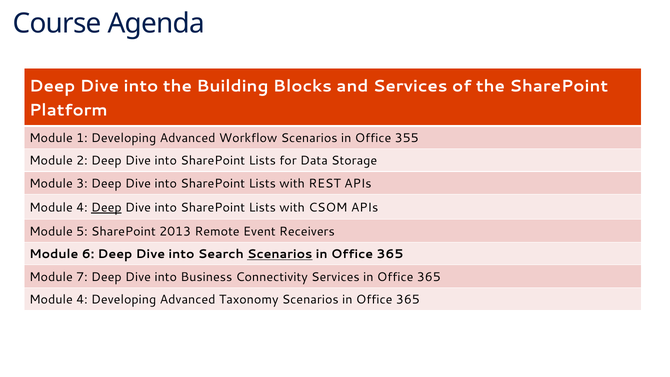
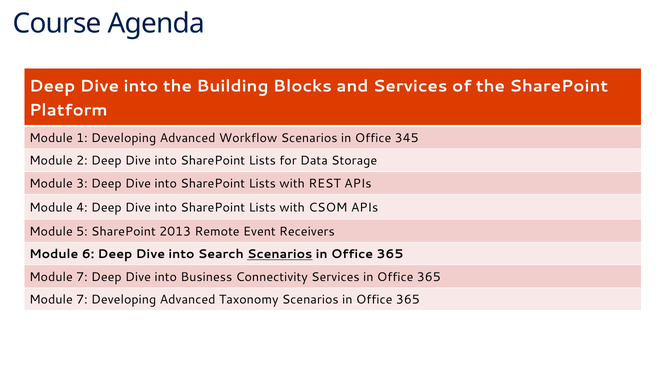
355: 355 -> 345
Deep at (106, 208) underline: present -> none
4 at (82, 300): 4 -> 7
